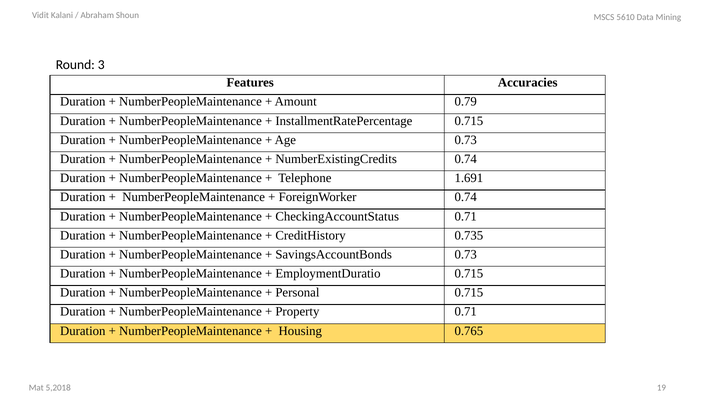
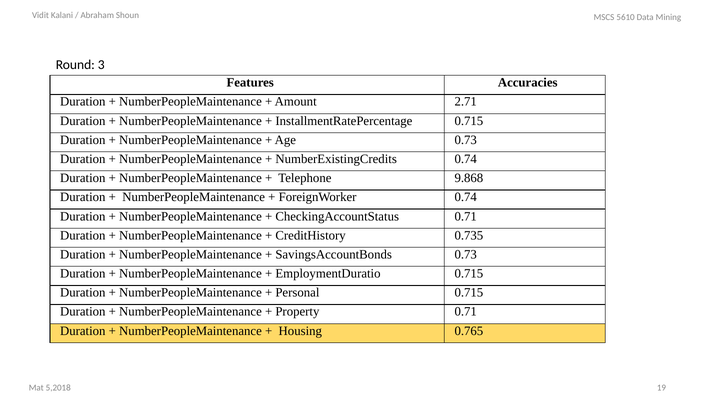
0.79: 0.79 -> 2.71
1.691: 1.691 -> 9.868
